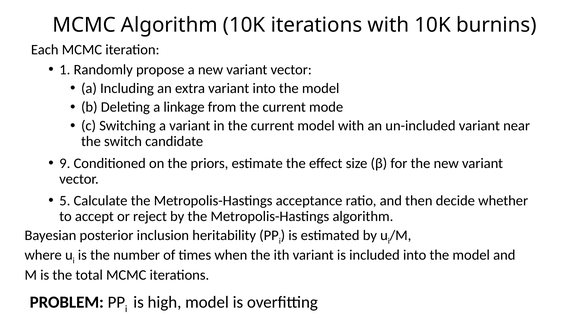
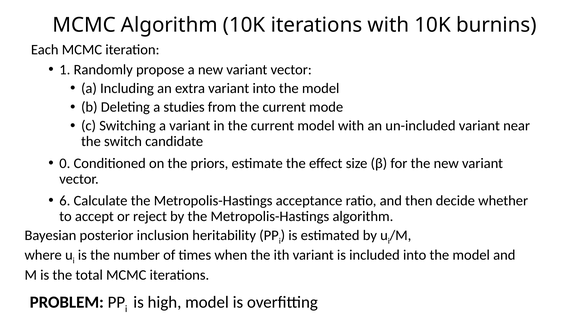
linkage: linkage -> studies
9: 9 -> 0
5: 5 -> 6
